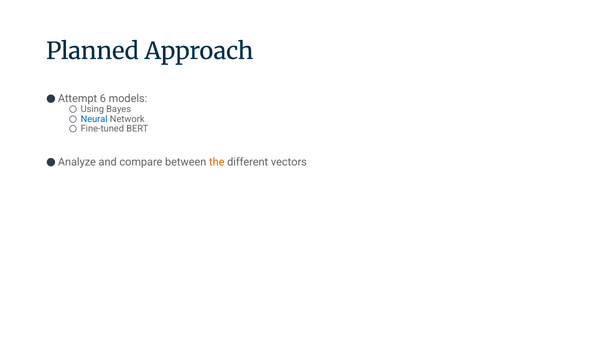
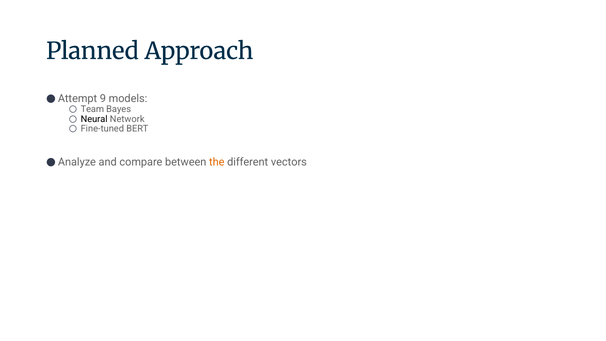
6: 6 -> 9
Using: Using -> Team
Neural colour: blue -> black
